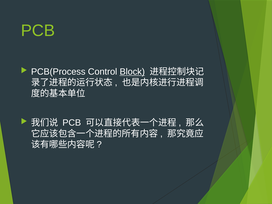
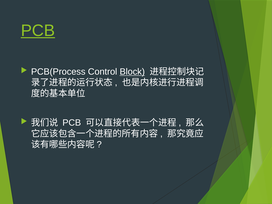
PCB at (38, 31) underline: none -> present
